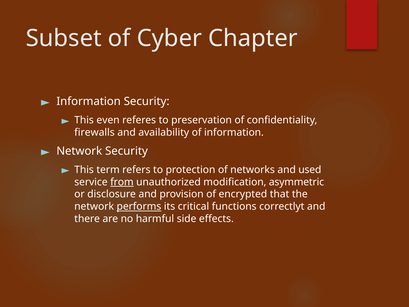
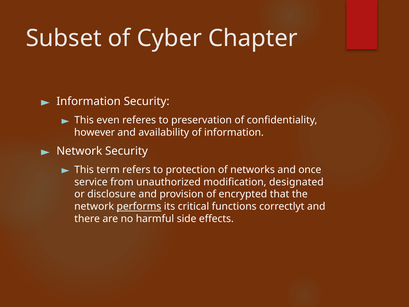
firewalls: firewalls -> however
used: used -> once
from underline: present -> none
asymmetric: asymmetric -> designated
